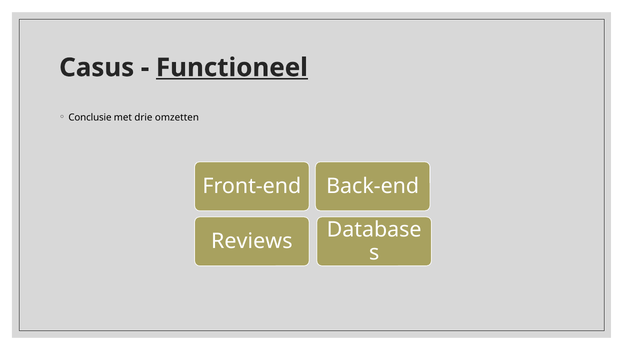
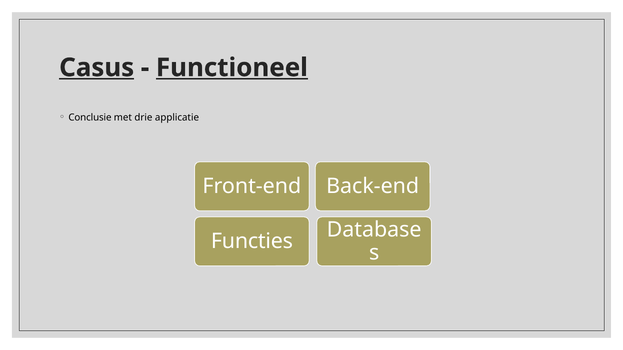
Casus underline: none -> present
omzetten: omzetten -> applicatie
Reviews: Reviews -> Functies
